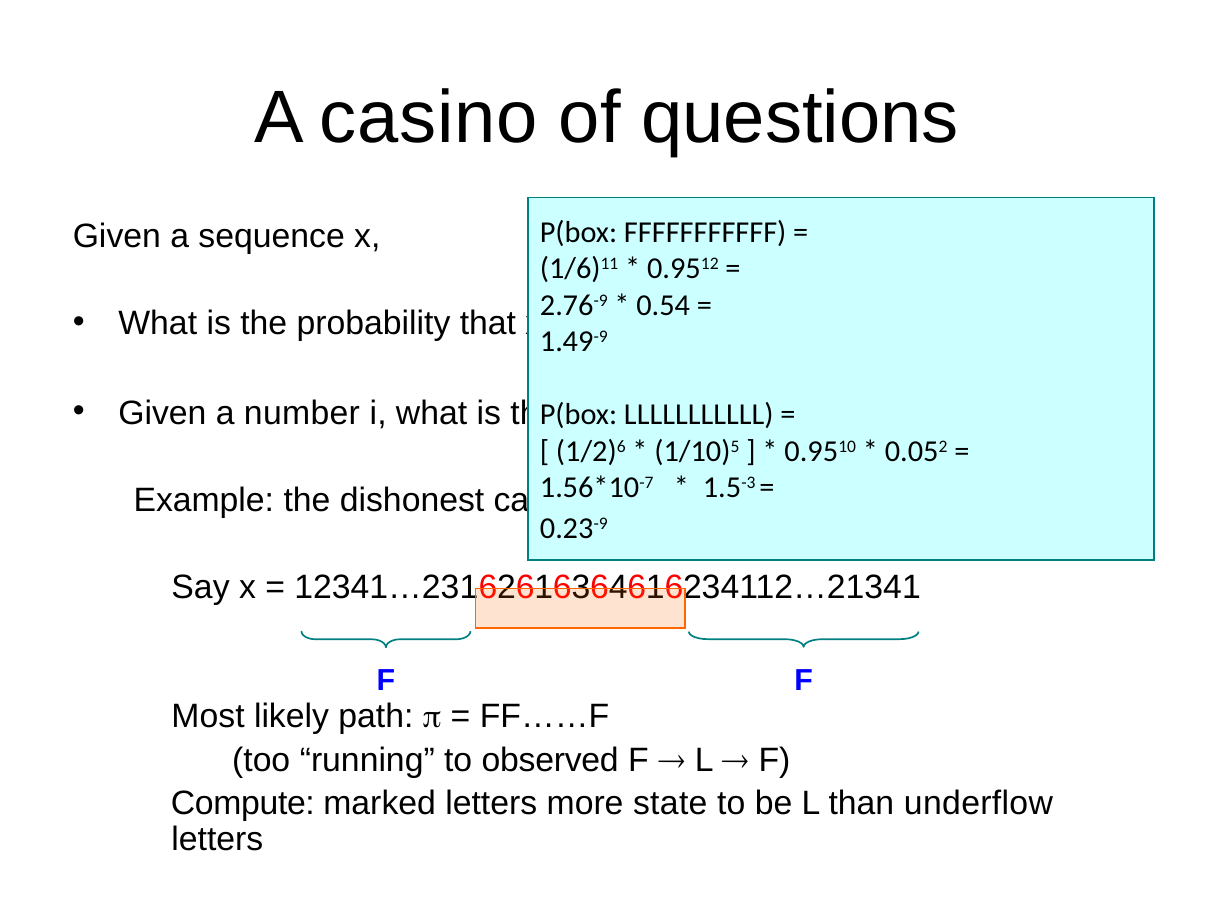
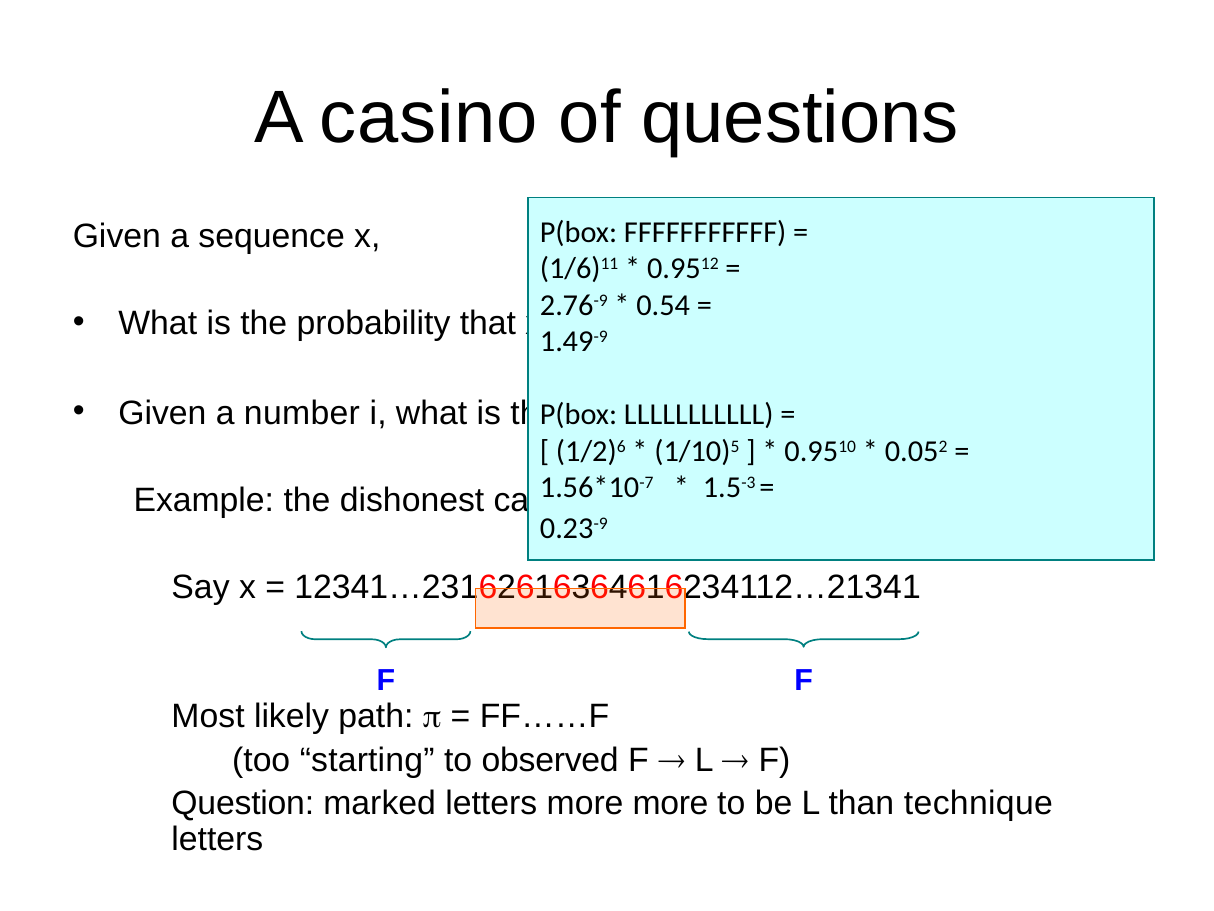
running: running -> starting
Compute: Compute -> Question
more state: state -> more
underflow: underflow -> technique
